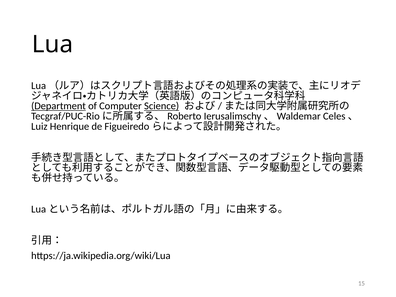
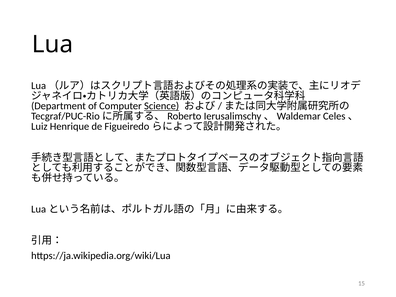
Department underline: present -> none
